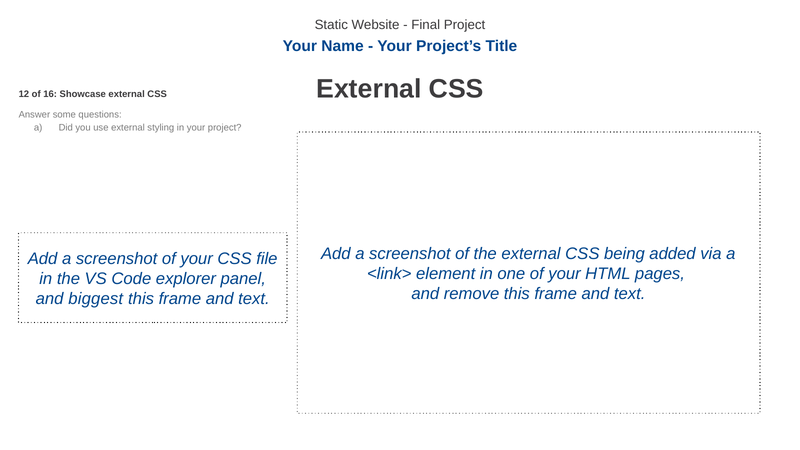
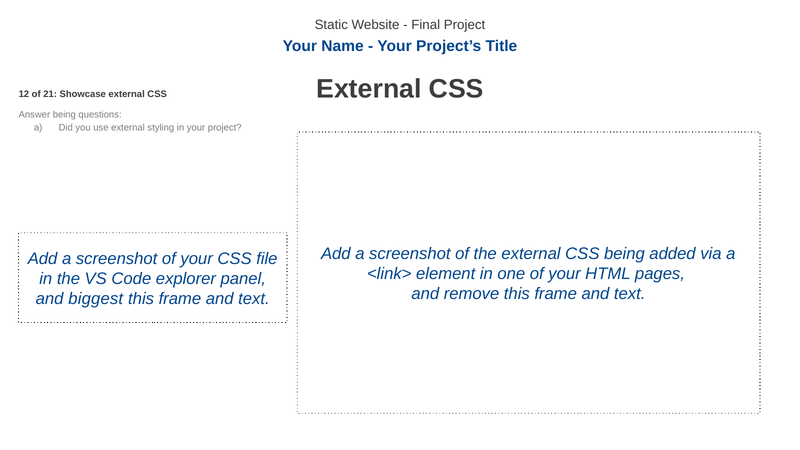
16: 16 -> 21
Answer some: some -> being
